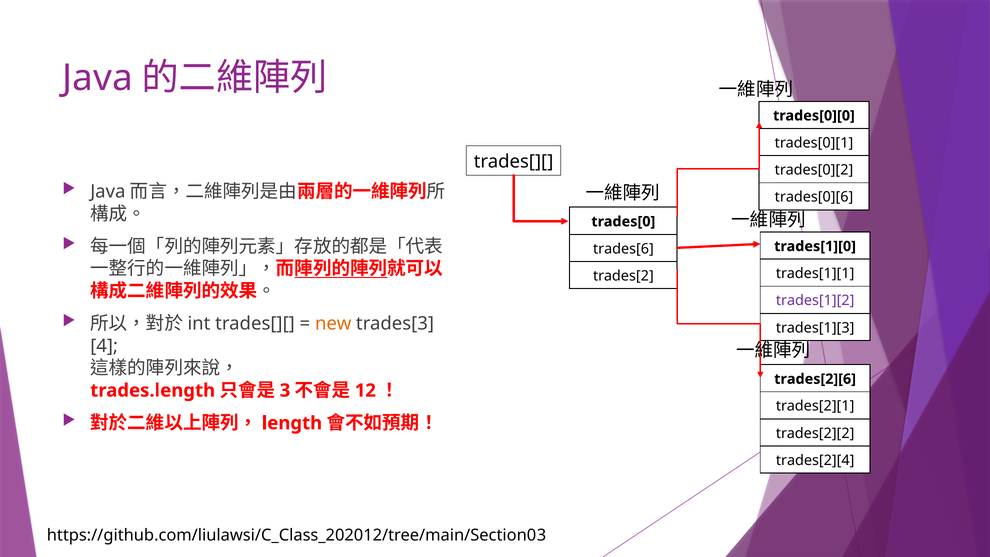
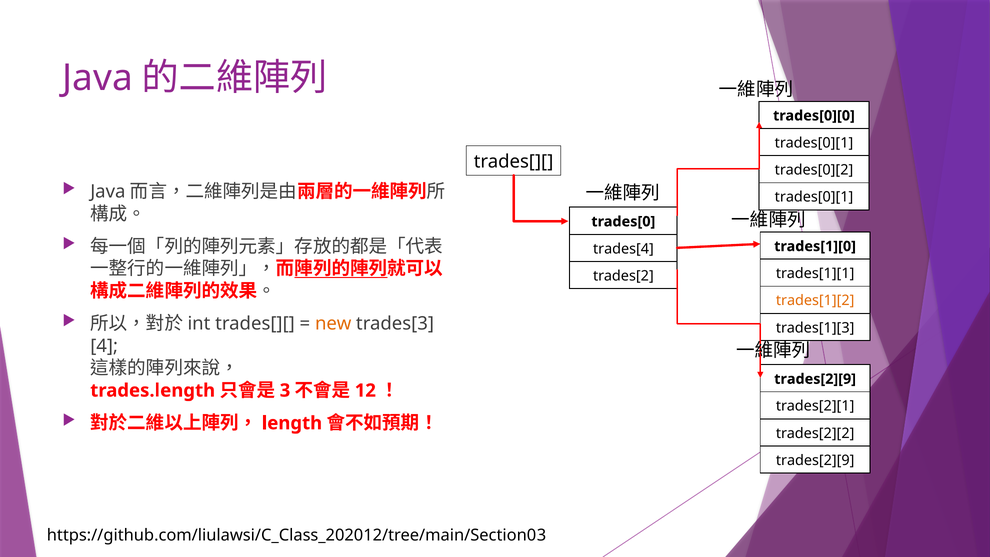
trades[0][6 at (814, 197): trades[0][6 -> trades[0][1
trades[6: trades[6 -> trades[4
trades[1][2 colour: purple -> orange
trades[2][6 at (815, 379): trades[2][6 -> trades[2][9
trades[2][4 at (815, 460): trades[2][4 -> trades[2][9
